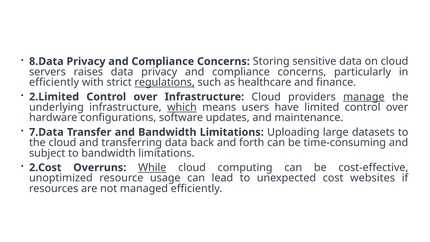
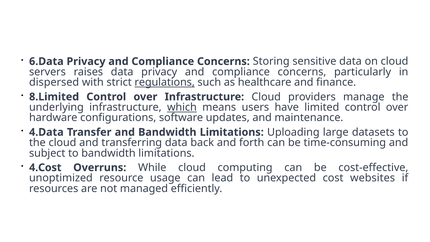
8.Data: 8.Data -> 6.Data
efficiently at (54, 82): efficiently -> dispersed
2.Limited: 2.Limited -> 8.Limited
manage underline: present -> none
7.Data: 7.Data -> 4.Data
2.Cost: 2.Cost -> 4.Cost
While underline: present -> none
